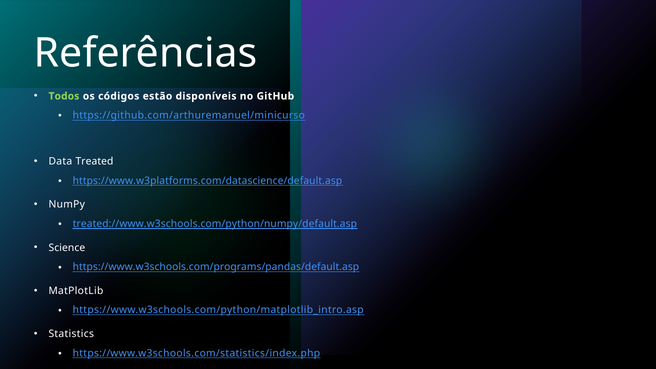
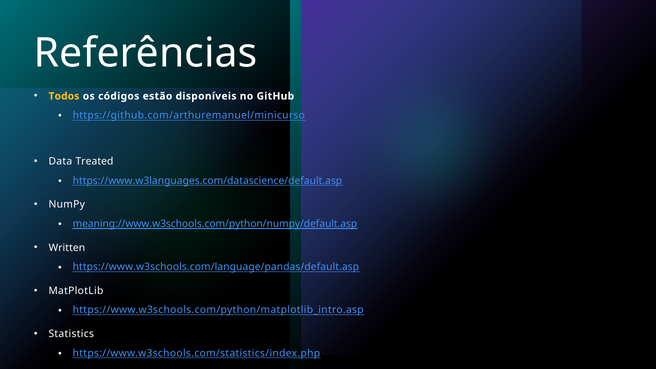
Todos colour: light green -> yellow
https://www.w3platforms.com/datascience/default.asp: https://www.w3platforms.com/datascience/default.asp -> https://www.w3languages.com/datascience/default.asp
treated://www.w3schools.com/python/numpy/default.asp: treated://www.w3schools.com/python/numpy/default.asp -> meaning://www.w3schools.com/python/numpy/default.asp
Science: Science -> Written
https://www.w3schools.com/programs/pandas/default.asp: https://www.w3schools.com/programs/pandas/default.asp -> https://www.w3schools.com/language/pandas/default.asp
